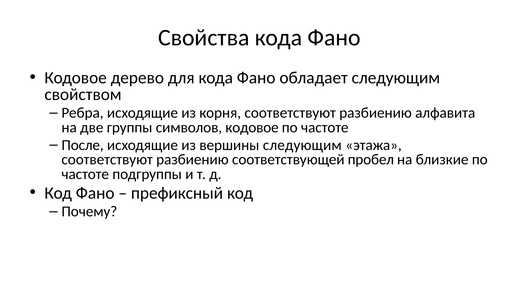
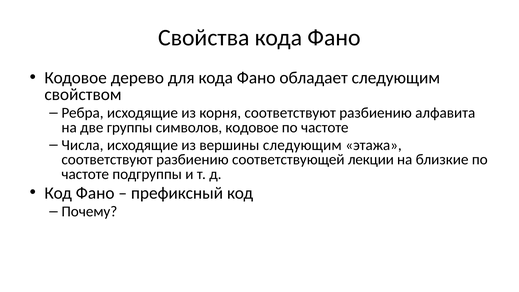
После: После -> Числа
пробел: пробел -> лекции
